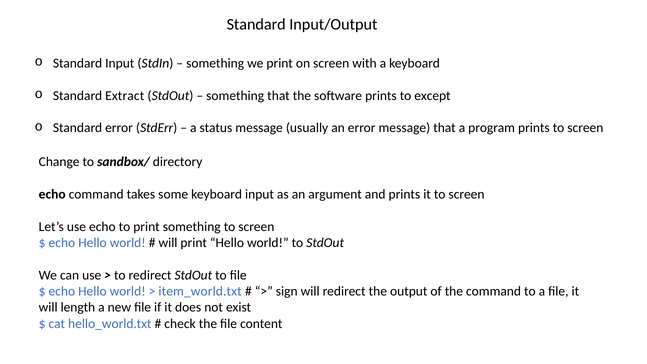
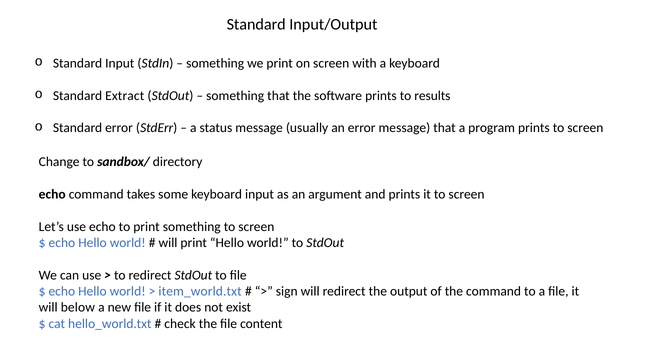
except: except -> results
length: length -> below
